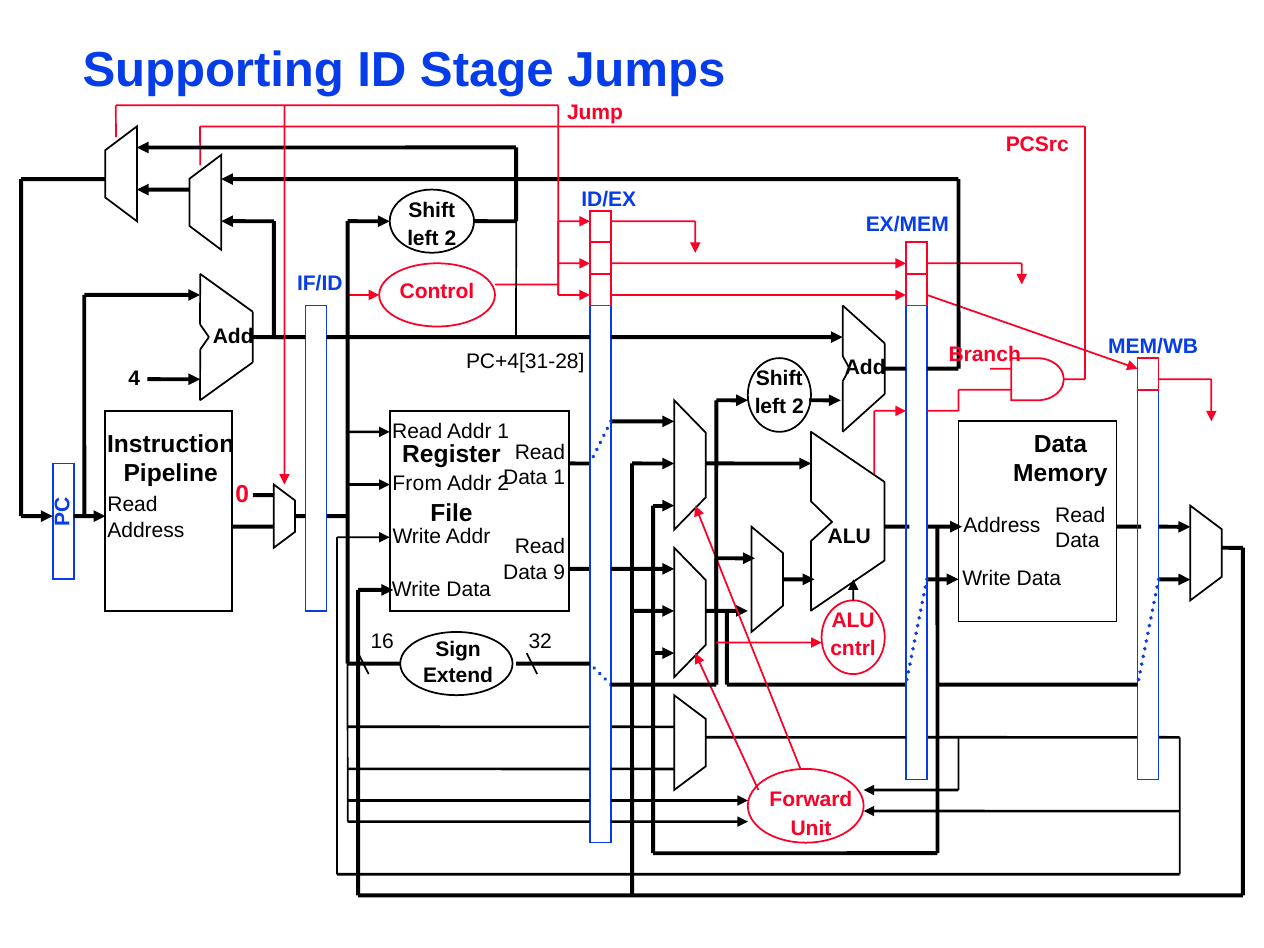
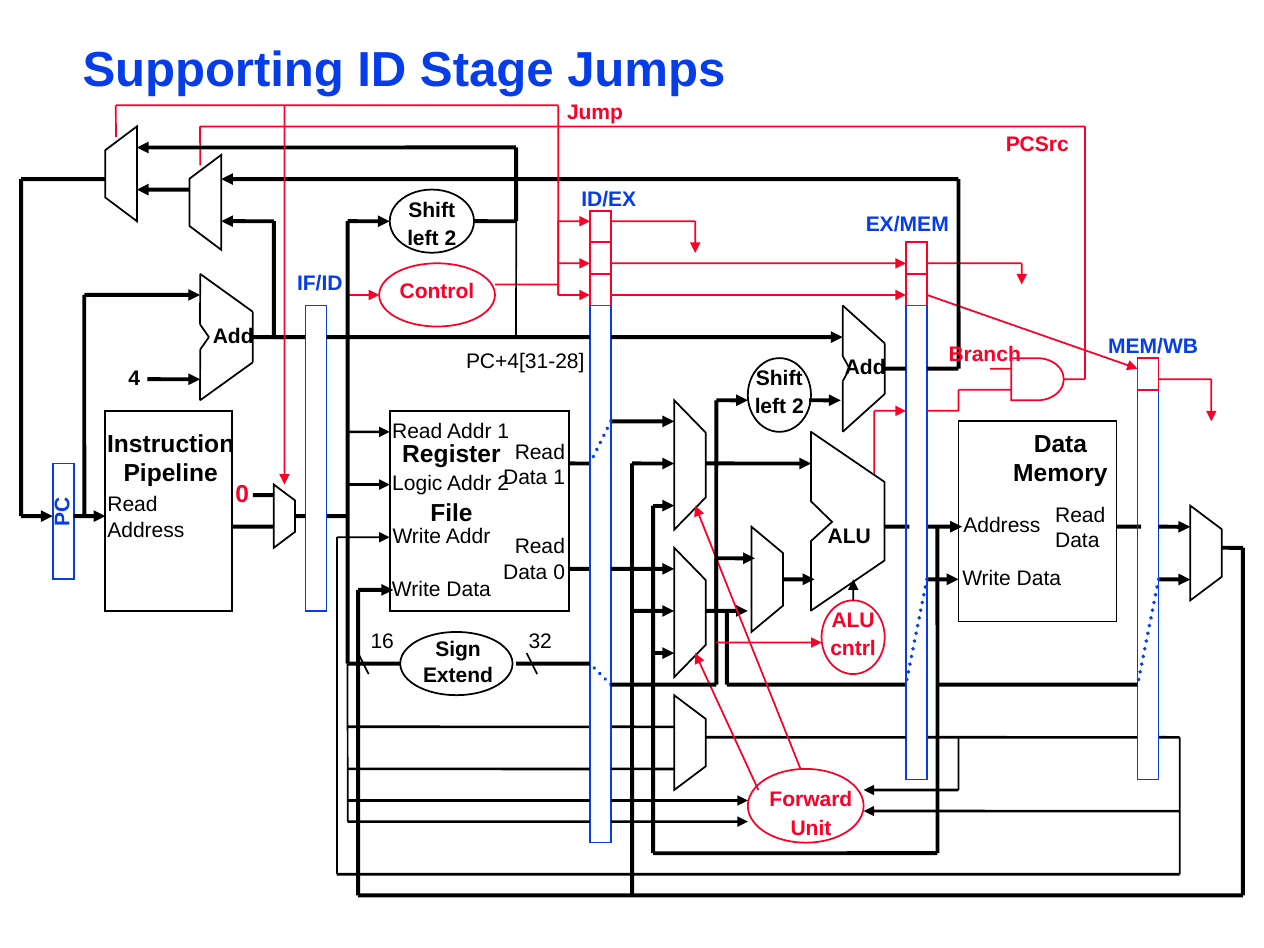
From: From -> Logic
Data 9: 9 -> 0
